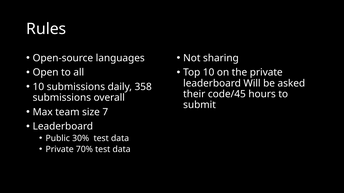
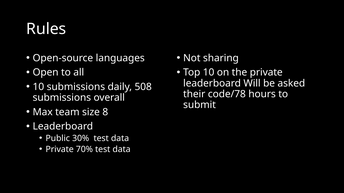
358: 358 -> 508
code/45: code/45 -> code/78
7: 7 -> 8
